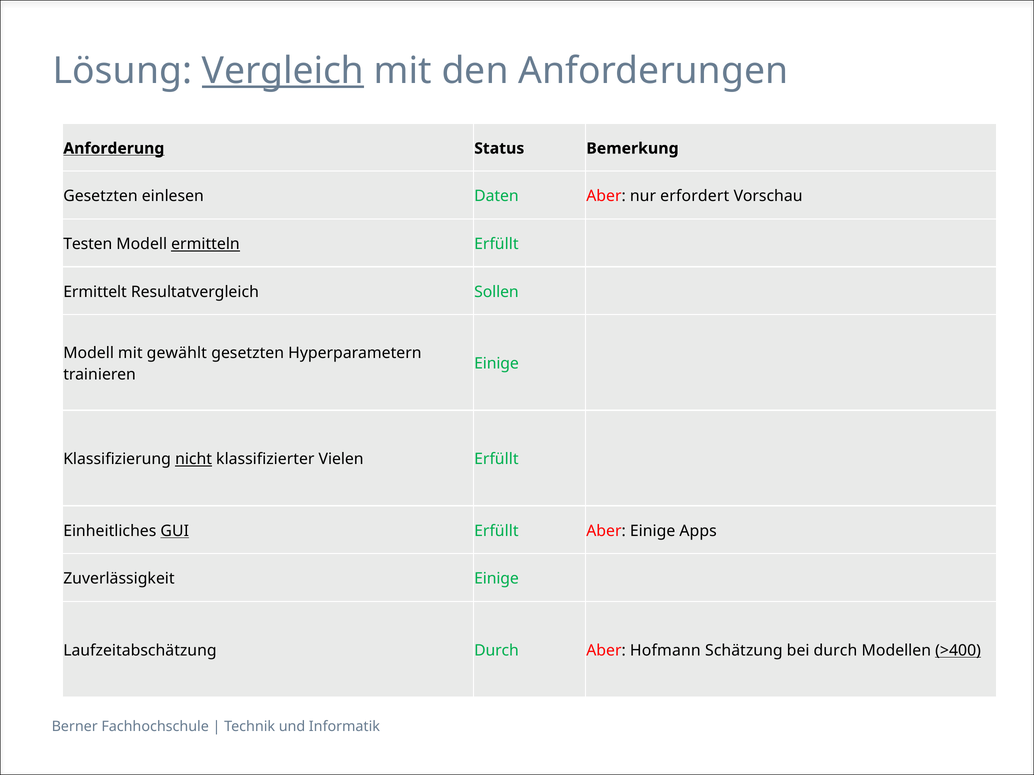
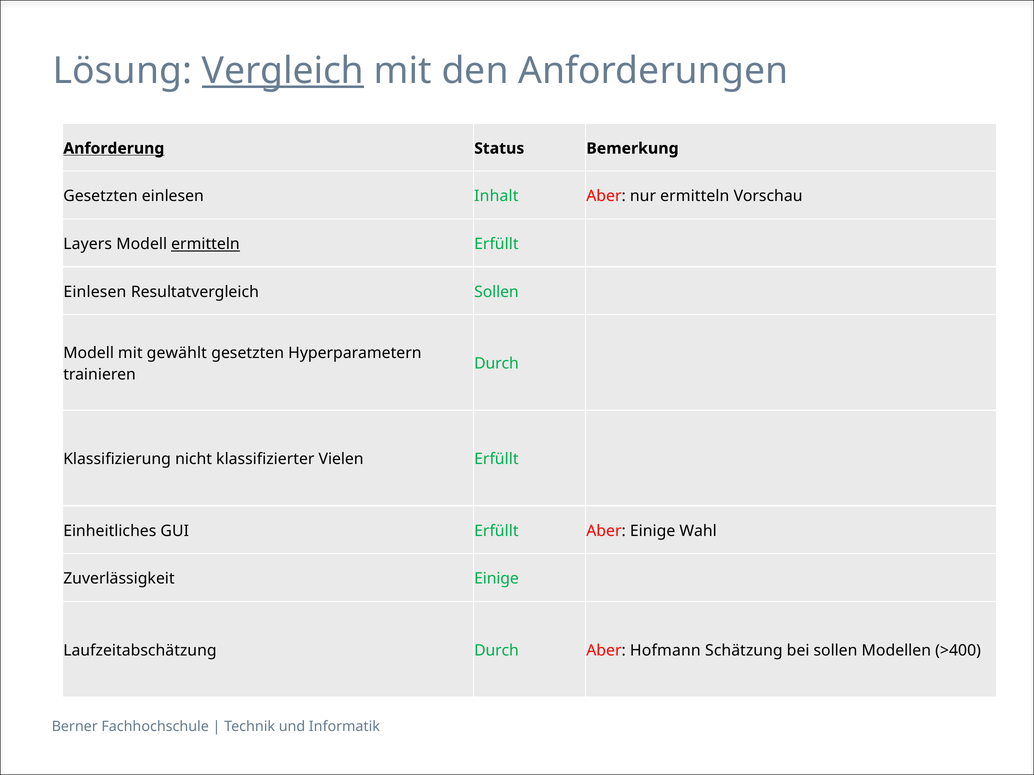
Daten: Daten -> Inhalt
nur erfordert: erfordert -> ermitteln
Testen: Testen -> Layers
Ermittelt at (95, 292): Ermittelt -> Einlesen
Einige at (497, 364): Einige -> Durch
nicht underline: present -> none
GUI underline: present -> none
Apps: Apps -> Wahl
bei durch: durch -> sollen
>400 underline: present -> none
